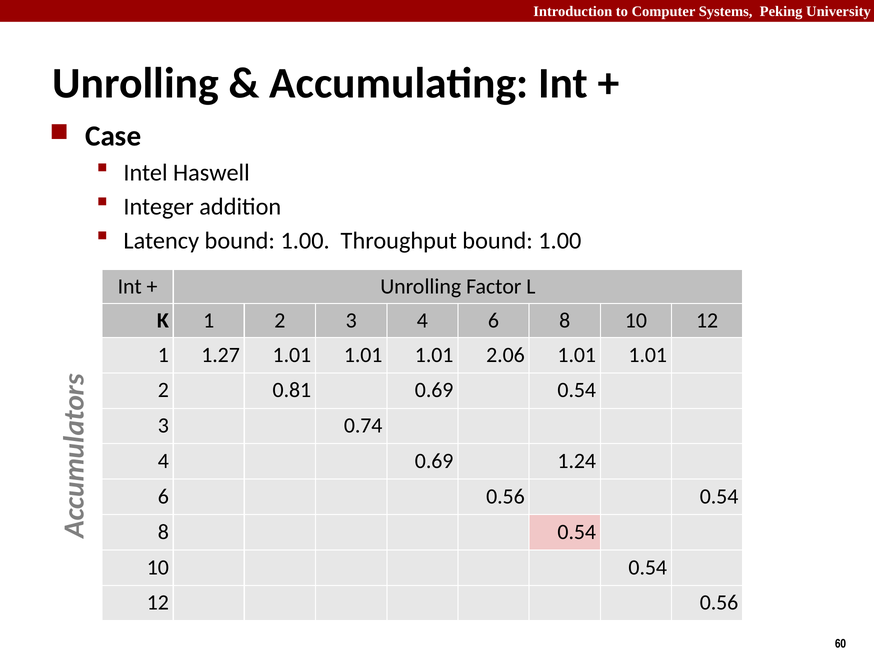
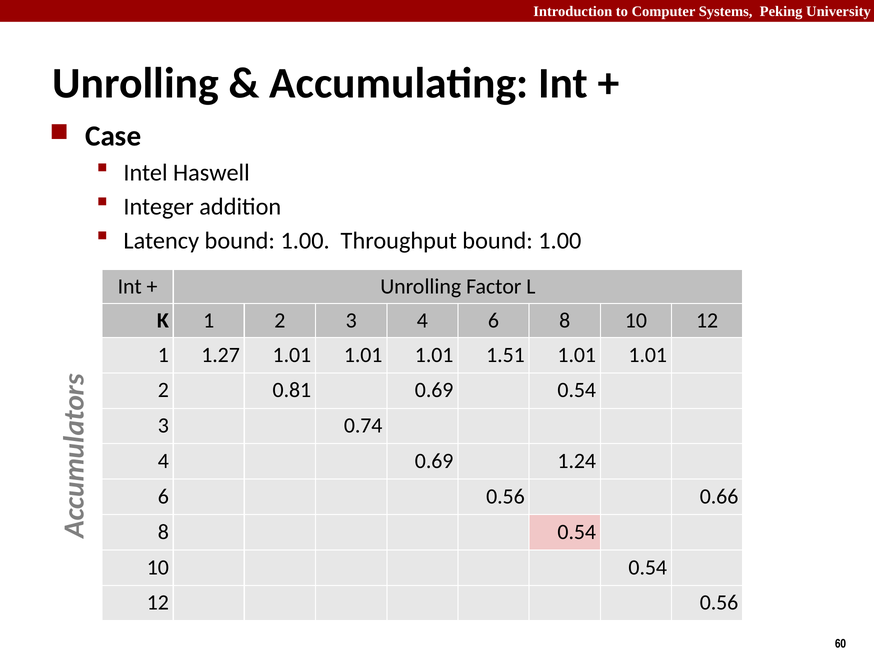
2.06: 2.06 -> 1.51
0.56 0.54: 0.54 -> 0.66
